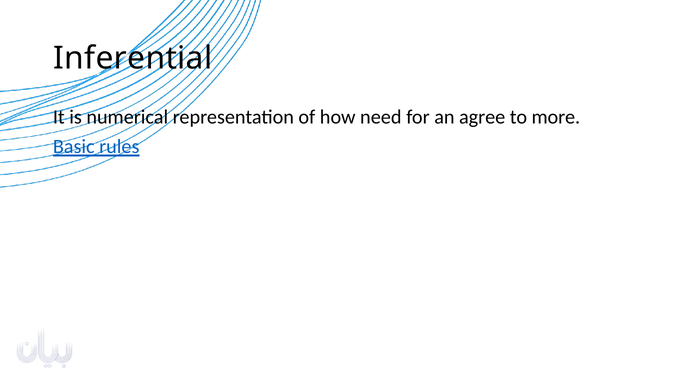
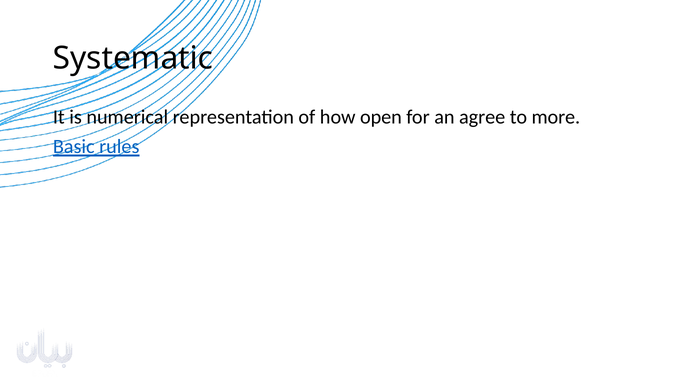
Inferential: Inferential -> Systematic
need: need -> open
